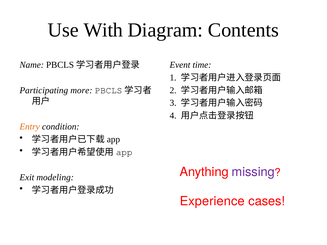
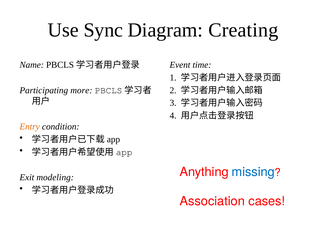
With: With -> Sync
Contents: Contents -> Creating
missing colour: purple -> blue
Experience: Experience -> Association
